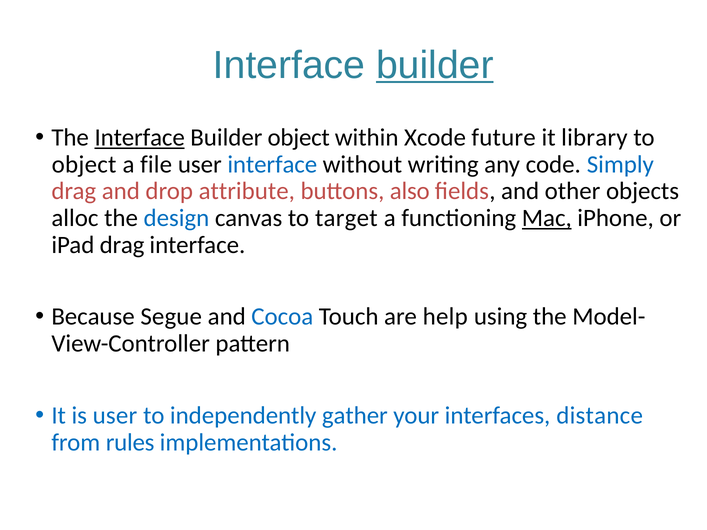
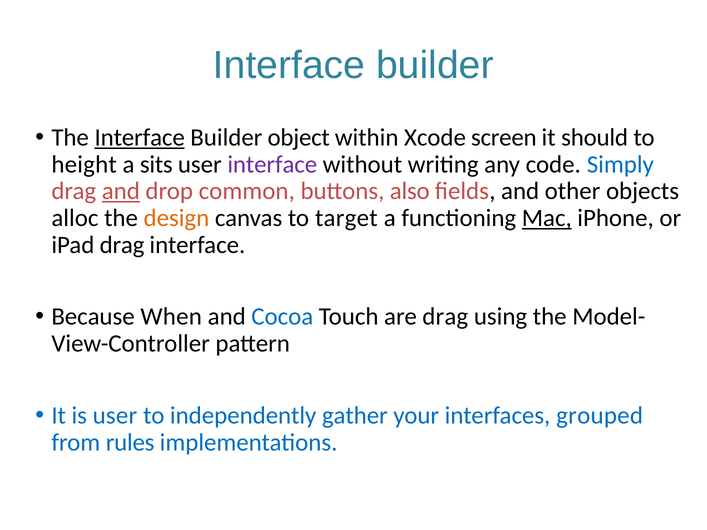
builder at (435, 65) underline: present -> none
future: future -> screen
library: library -> should
object at (84, 164): object -> height
file: file -> sits
interface at (272, 164) colour: blue -> purple
and at (121, 191) underline: none -> present
attribute: attribute -> common
design colour: blue -> orange
Segue: Segue -> When
are help: help -> drag
distance: distance -> grouped
